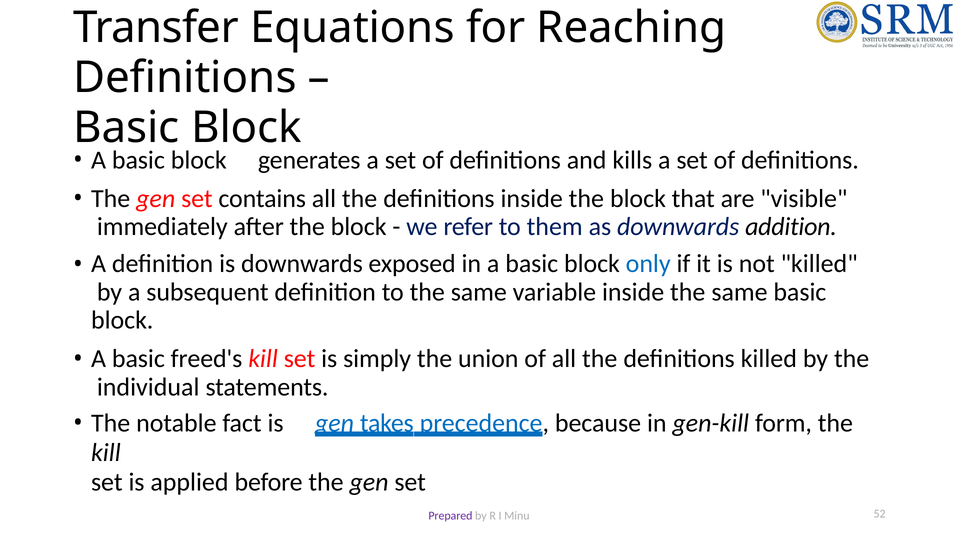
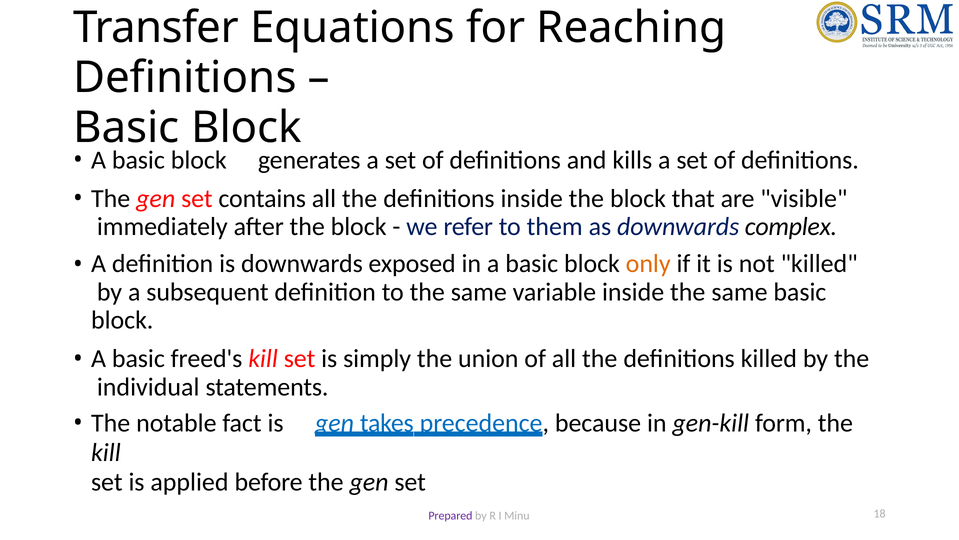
addition: addition -> complex
only colour: blue -> orange
52: 52 -> 18
